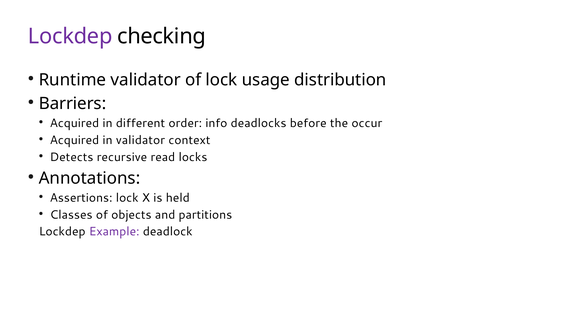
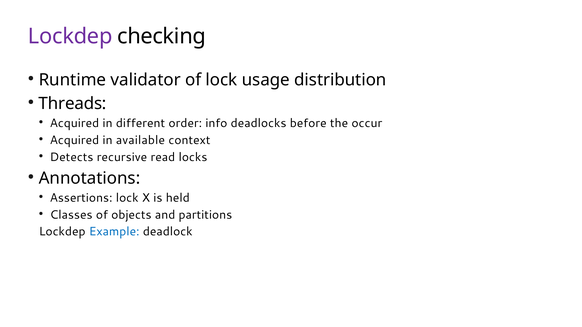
Barriers: Barriers -> Threads
in validator: validator -> available
Example colour: purple -> blue
